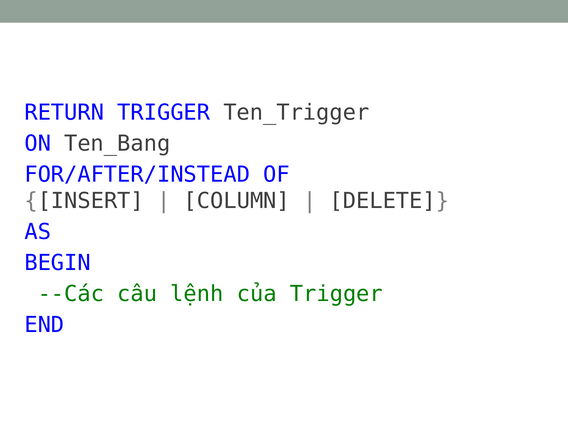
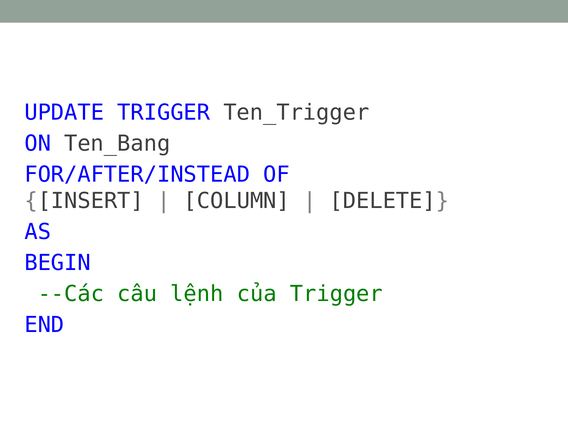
RETURN: RETURN -> UPDATE
